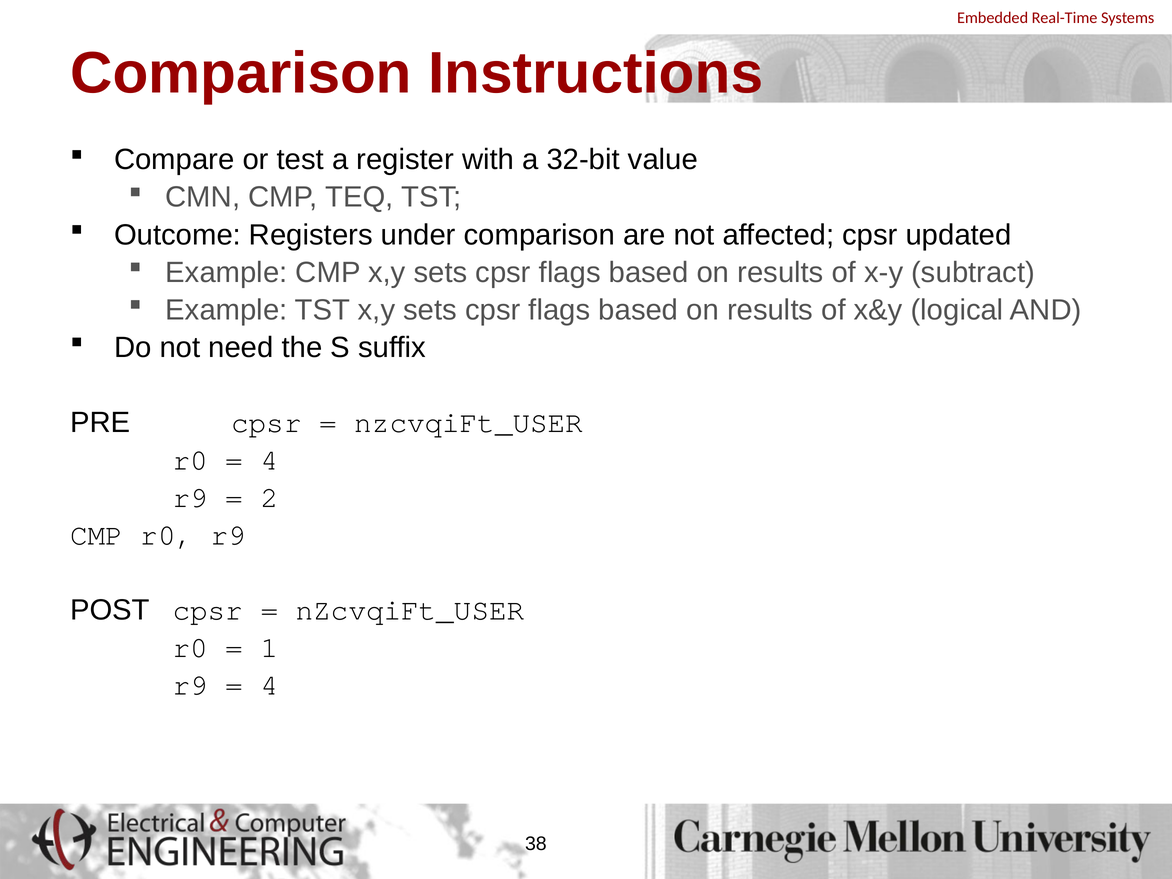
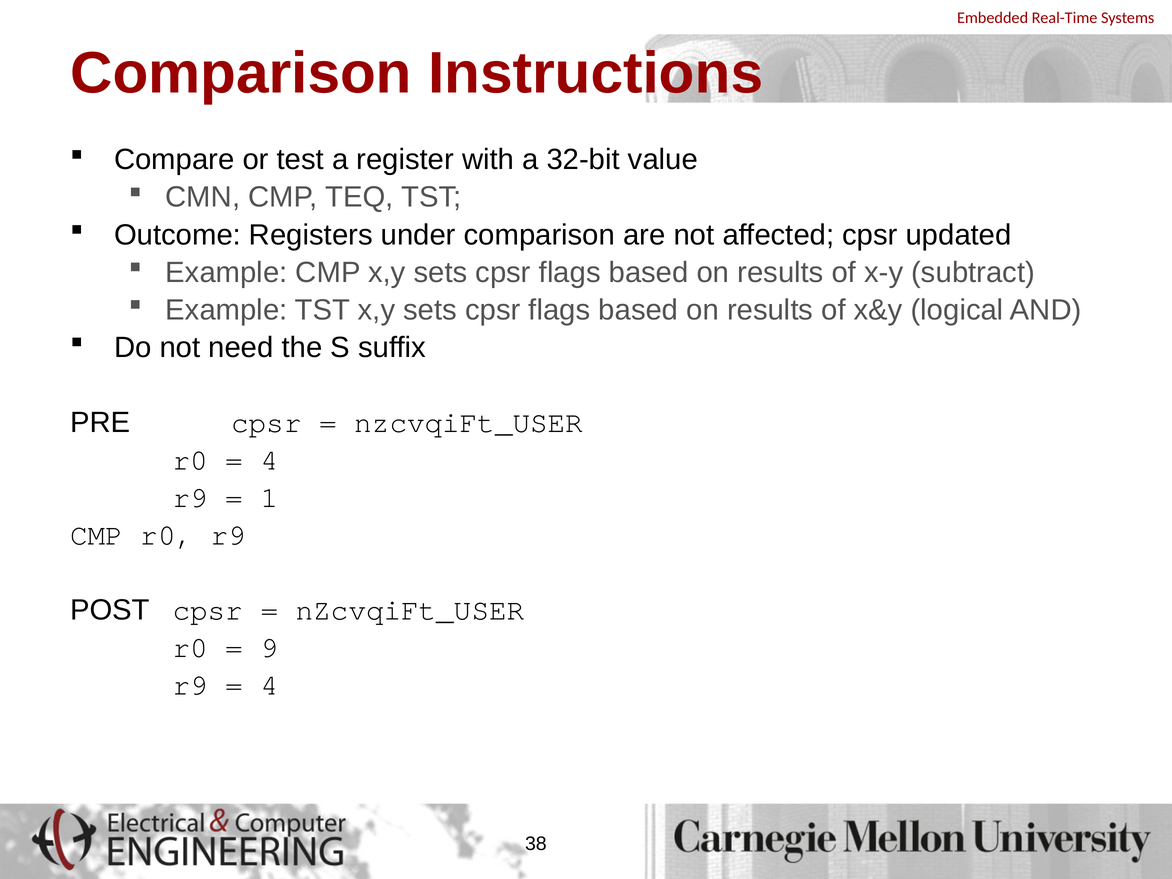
2: 2 -> 1
1: 1 -> 9
